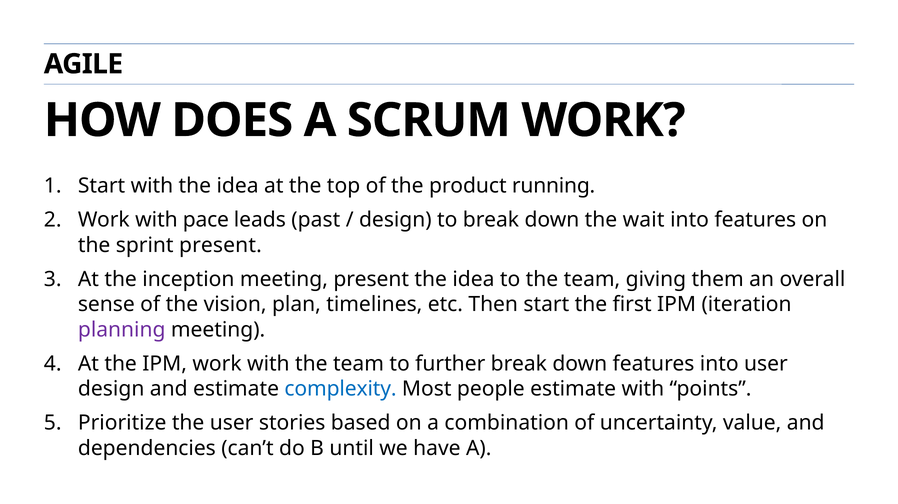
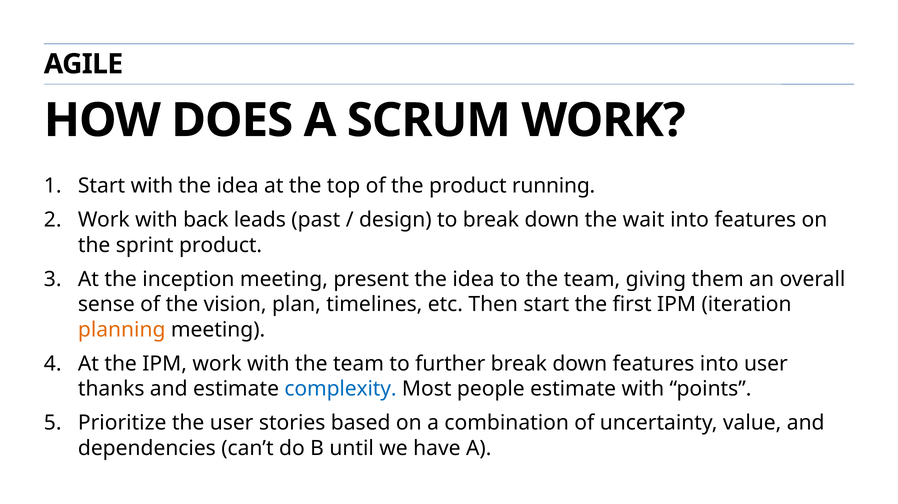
pace: pace -> back
sprint present: present -> product
planning colour: purple -> orange
design at (111, 389): design -> thanks
